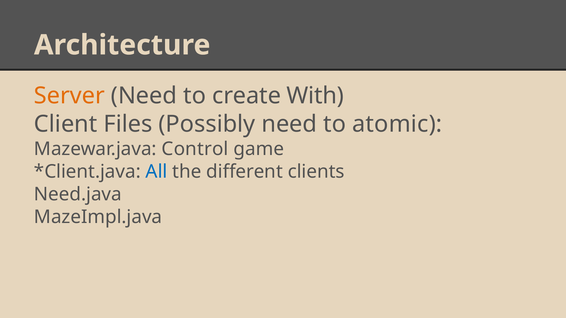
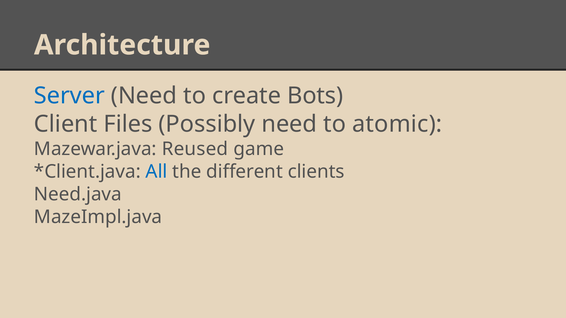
Server colour: orange -> blue
With: With -> Bots
Control: Control -> Reused
